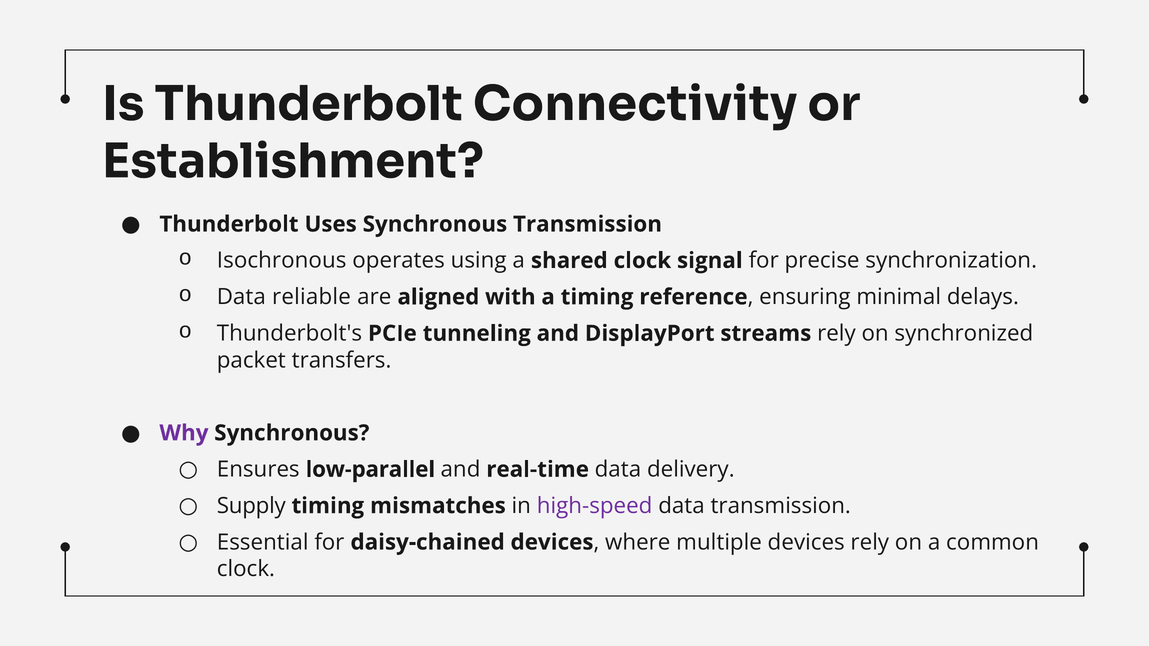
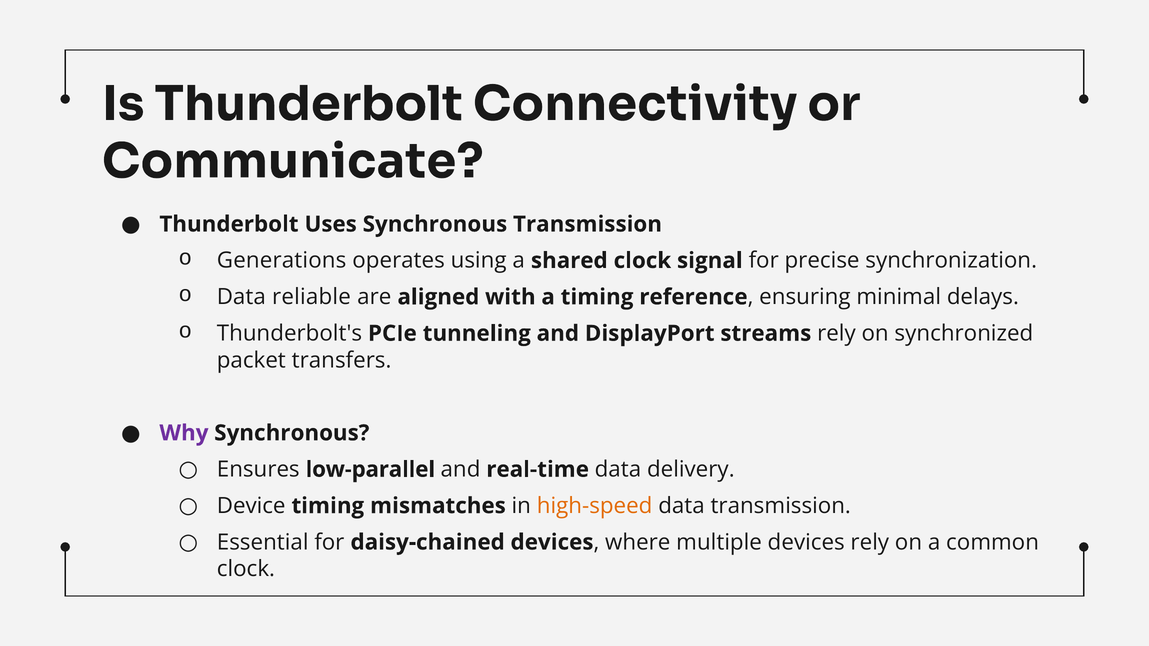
Establishment: Establishment -> Communicate
Isochronous: Isochronous -> Generations
Supply: Supply -> Device
high-speed colour: purple -> orange
